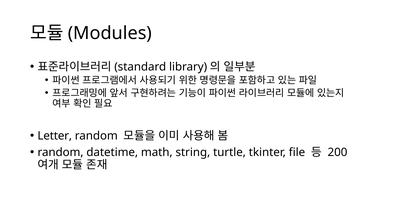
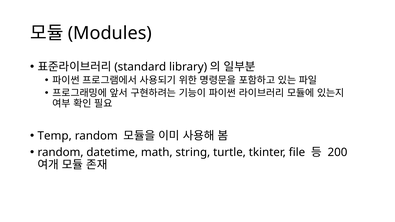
Letter: Letter -> Temp
